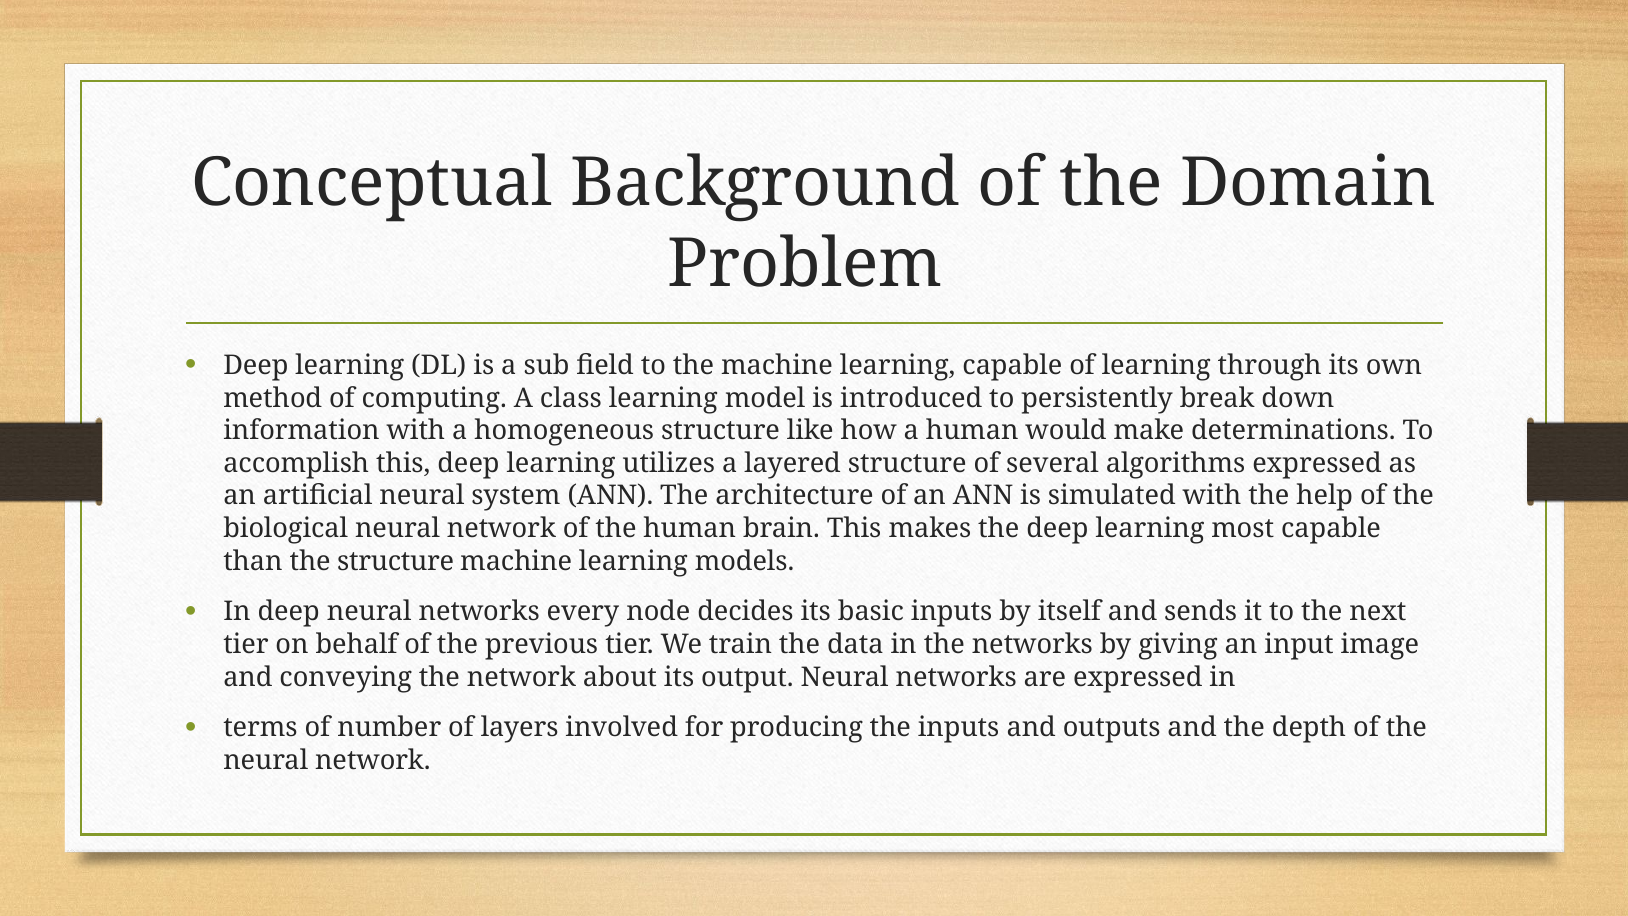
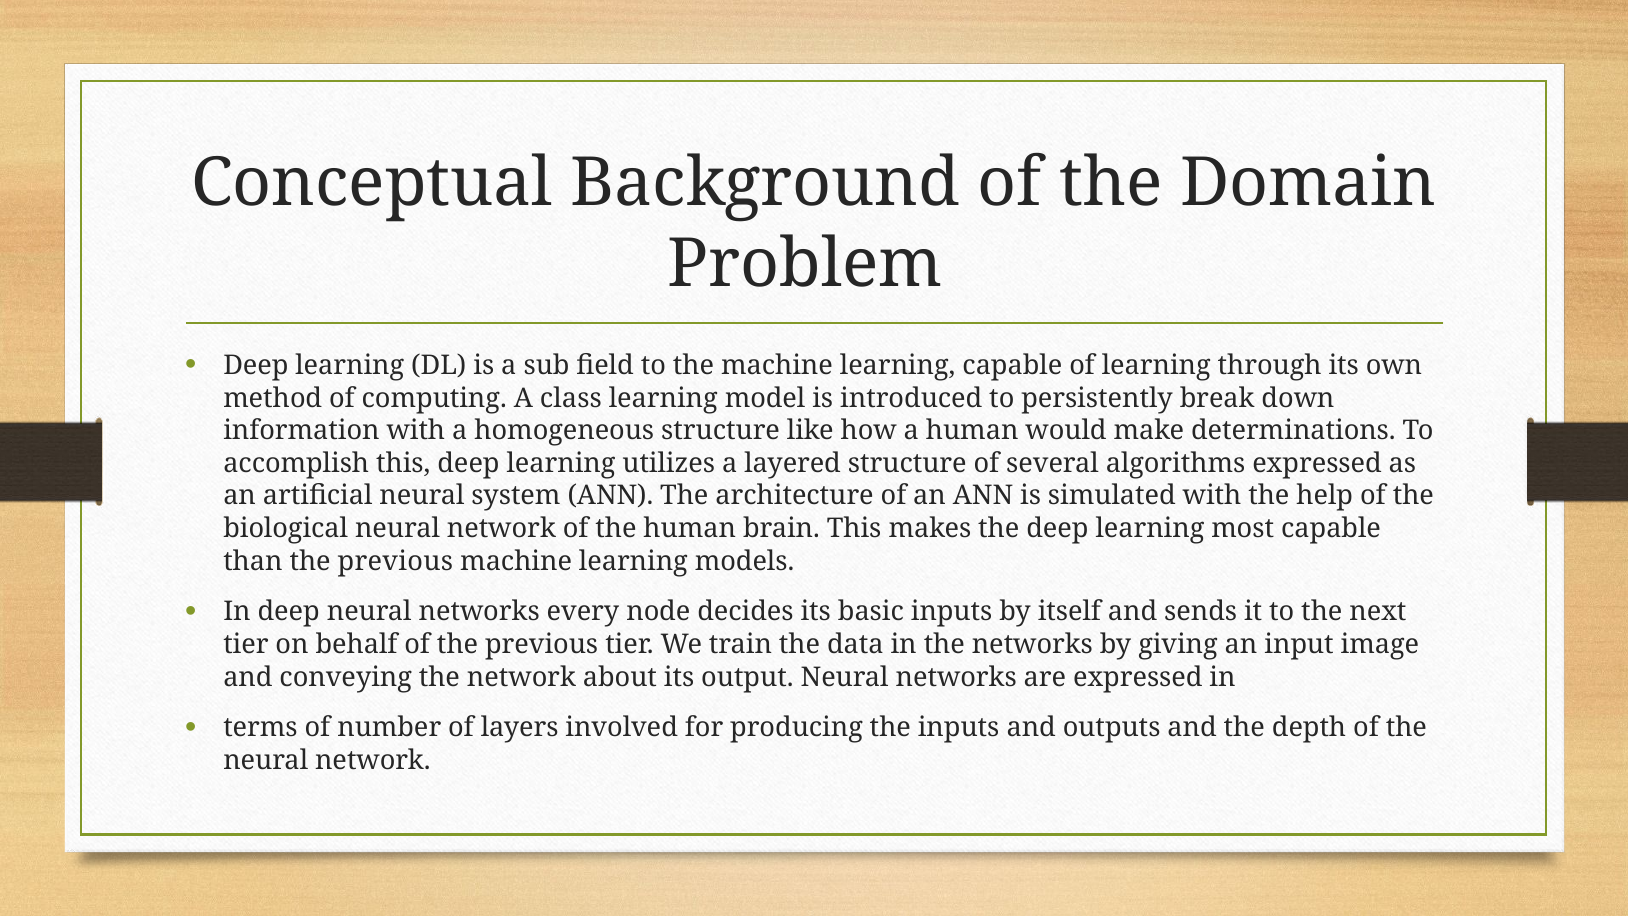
than the structure: structure -> previous
